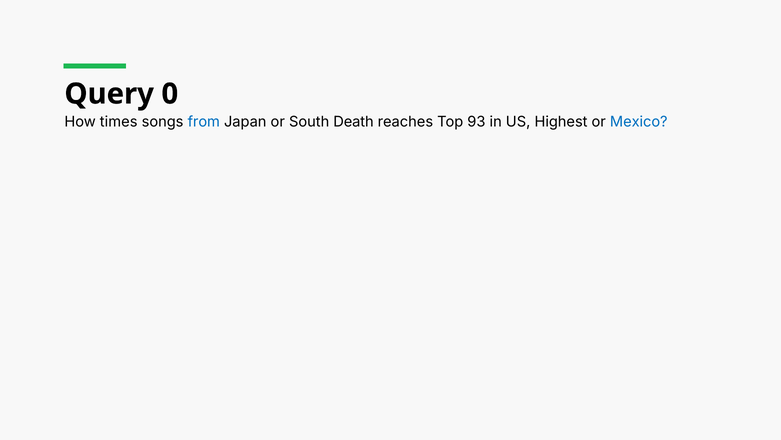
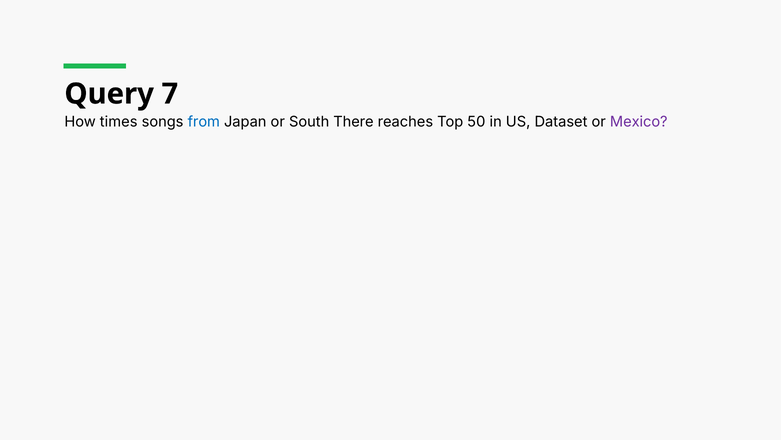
0: 0 -> 7
Death: Death -> There
93: 93 -> 50
Highest: Highest -> Dataset
Mexico colour: blue -> purple
